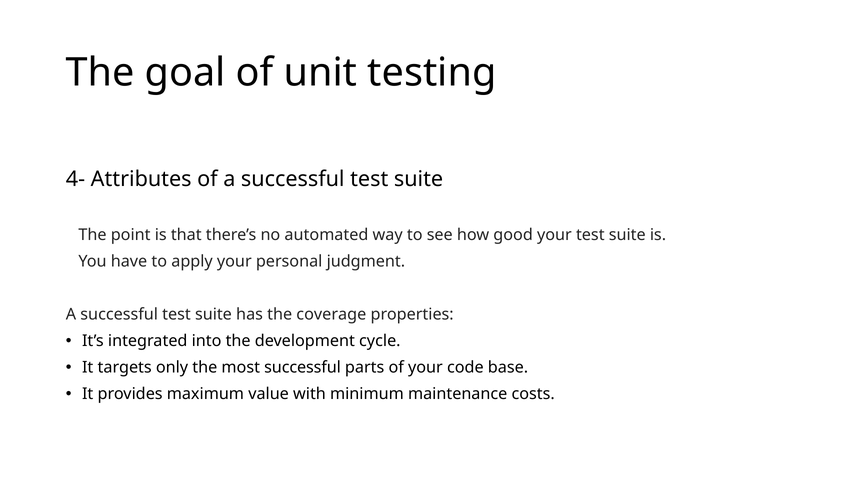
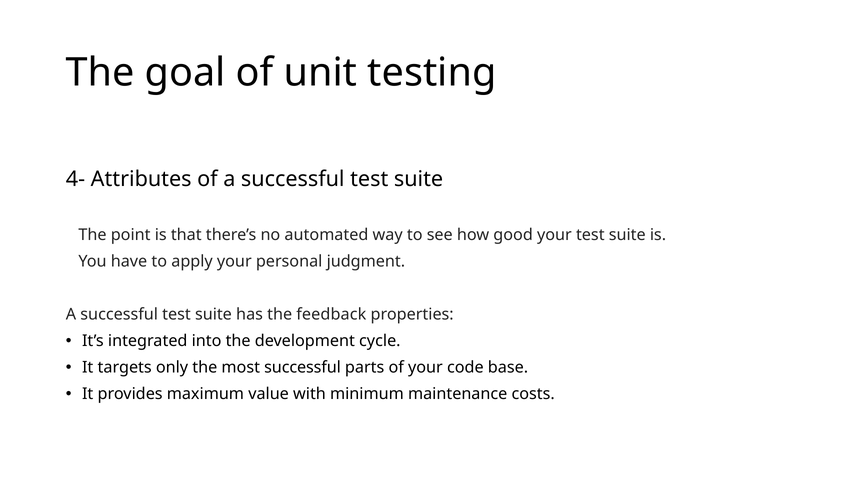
coverage: coverage -> feedback
